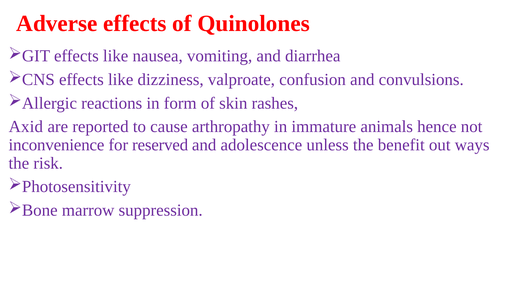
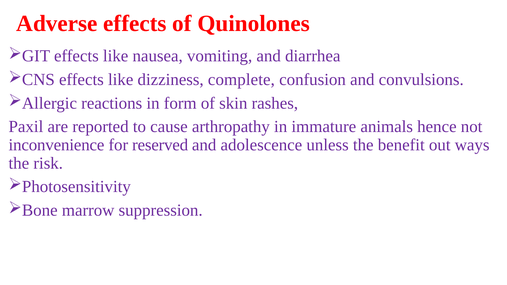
valproate: valproate -> complete
Axid: Axid -> Paxil
